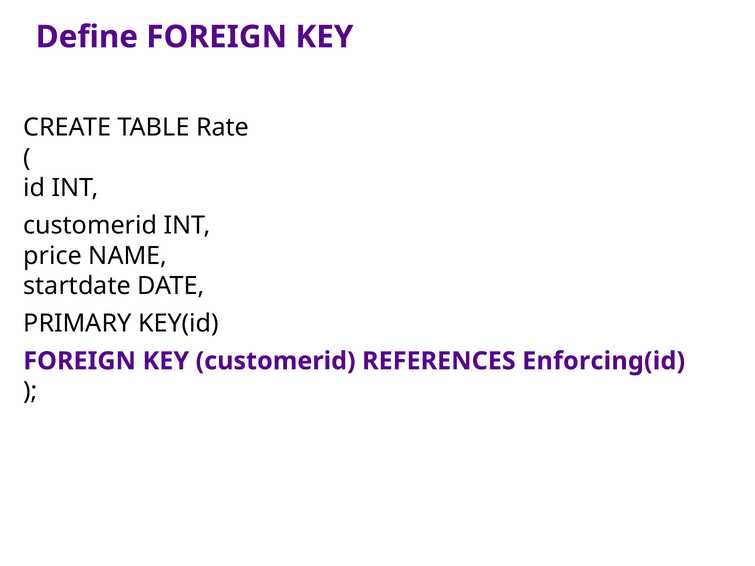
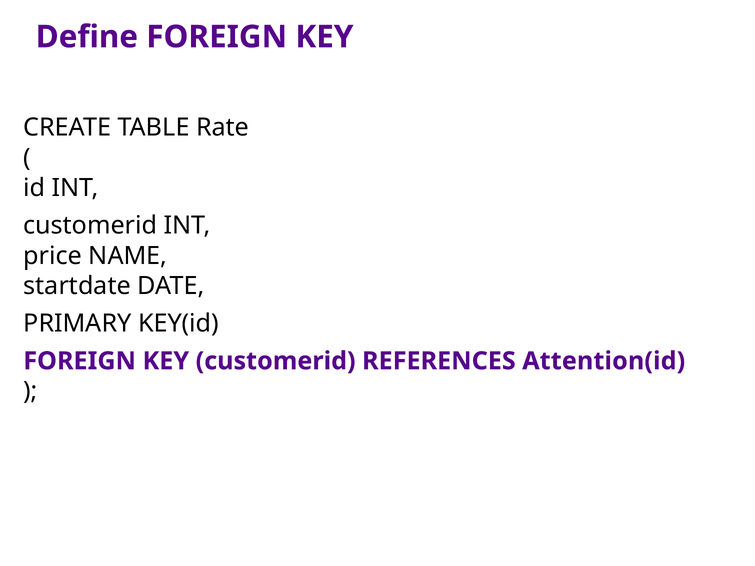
Enforcing(id: Enforcing(id -> Attention(id
